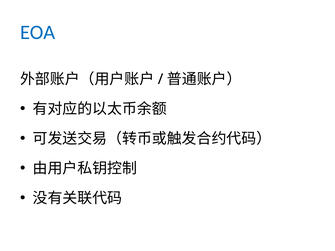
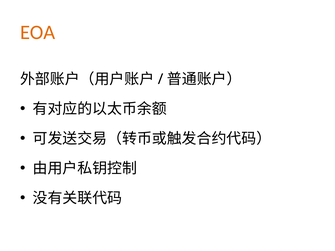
EOA colour: blue -> orange
